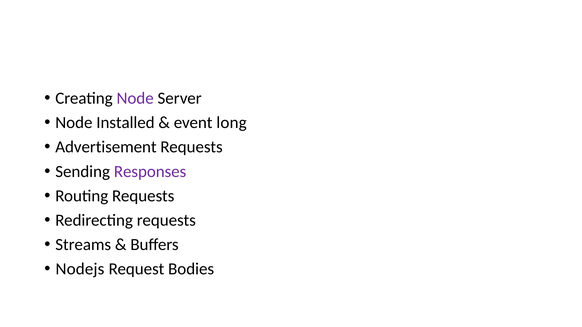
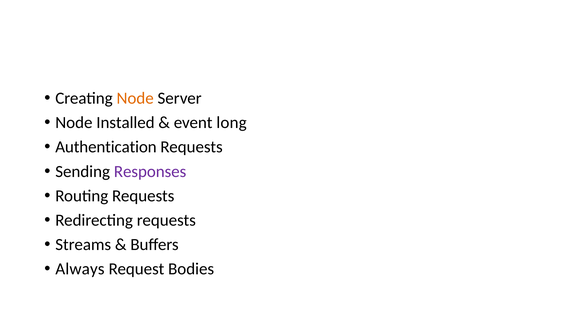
Node at (135, 98) colour: purple -> orange
Advertisement: Advertisement -> Authentication
Nodejs: Nodejs -> Always
